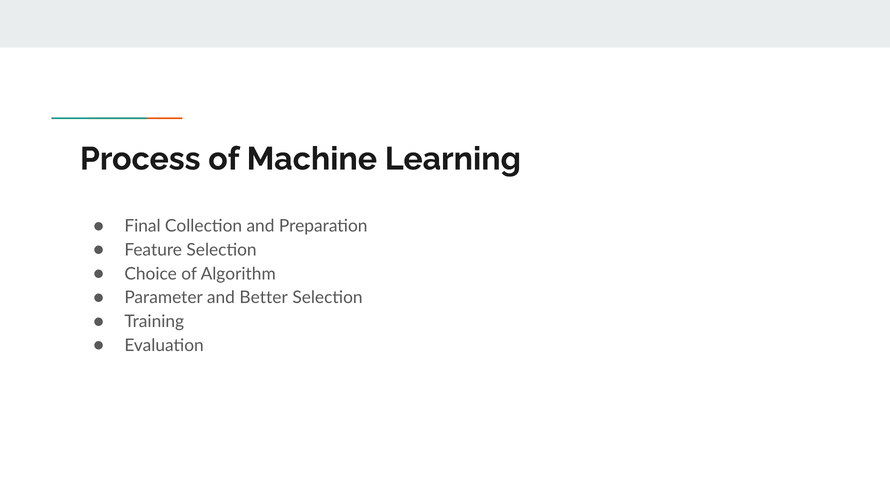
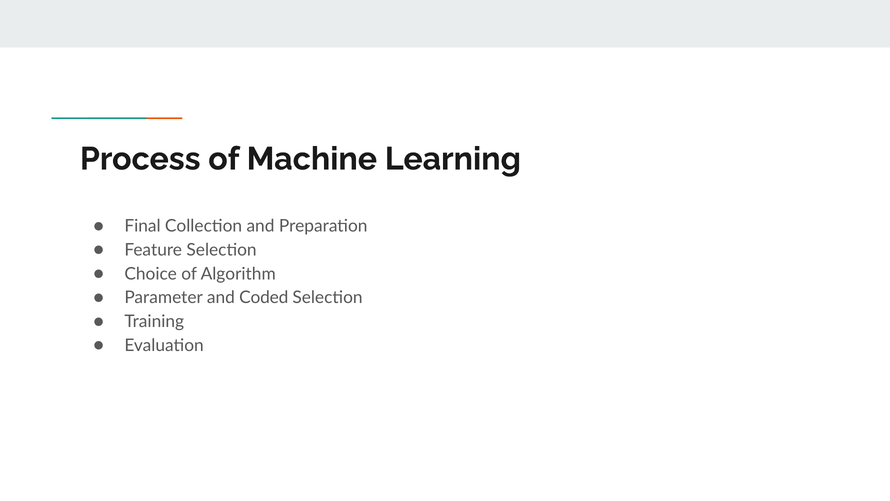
Better: Better -> Coded
